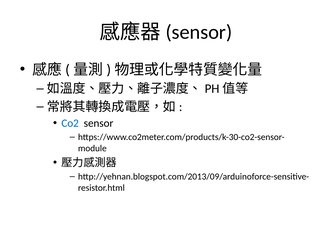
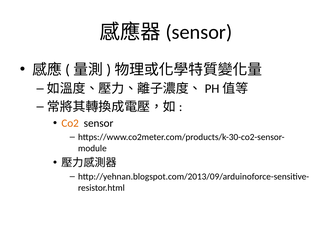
Co2 colour: blue -> orange
